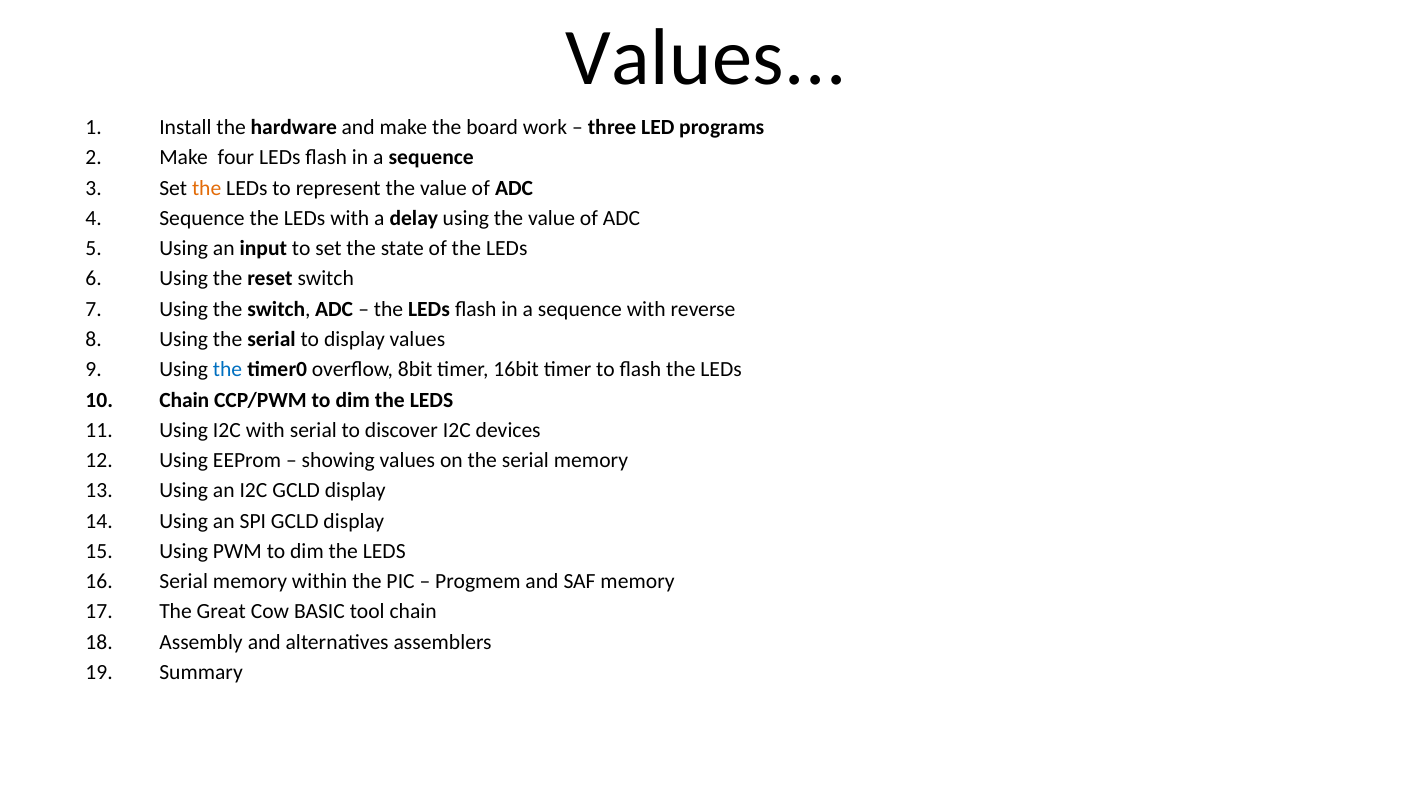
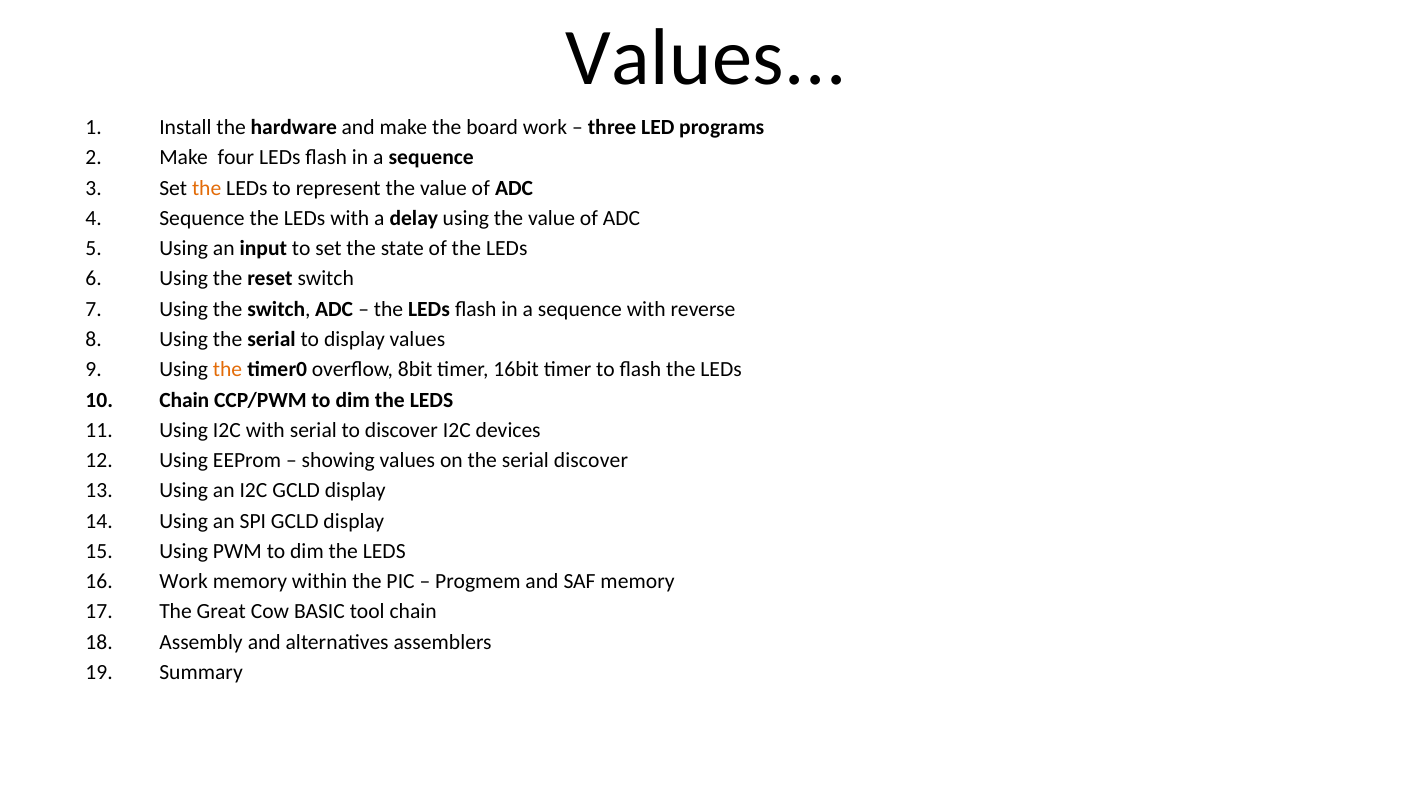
the at (228, 370) colour: blue -> orange
the serial memory: memory -> discover
Serial at (184, 581): Serial -> Work
